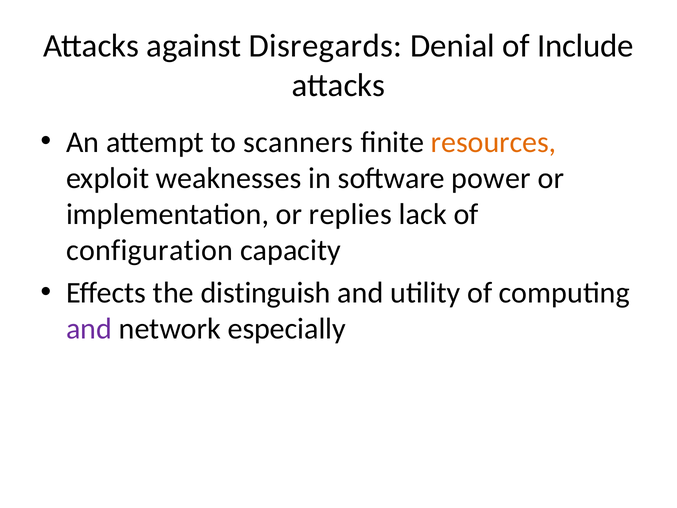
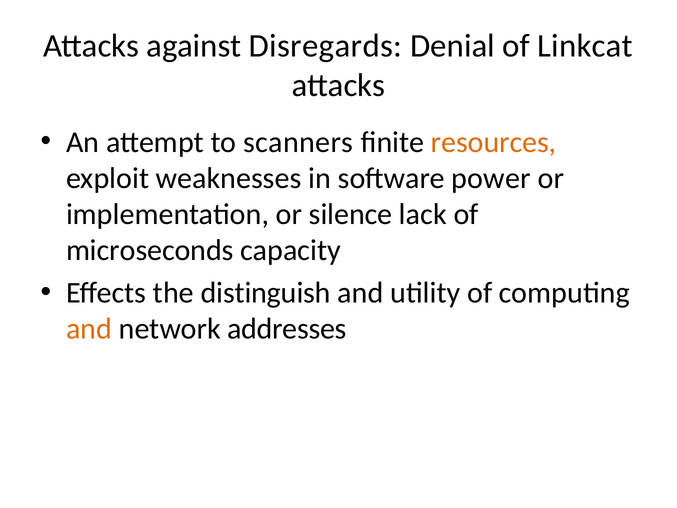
Include: Include -> Linkcat
replies: replies -> silence
configuration: configuration -> microseconds
and at (89, 329) colour: purple -> orange
especially: especially -> addresses
